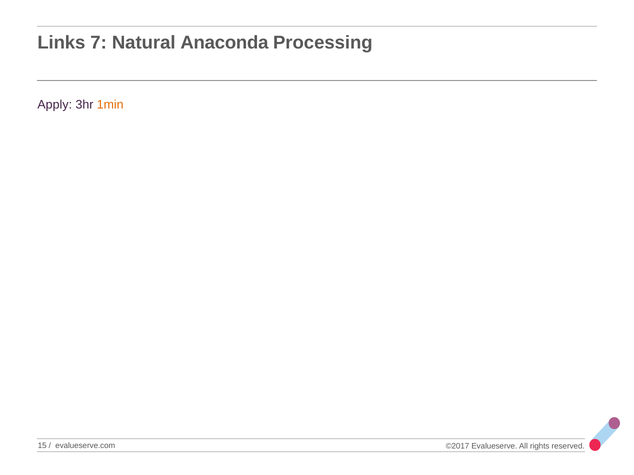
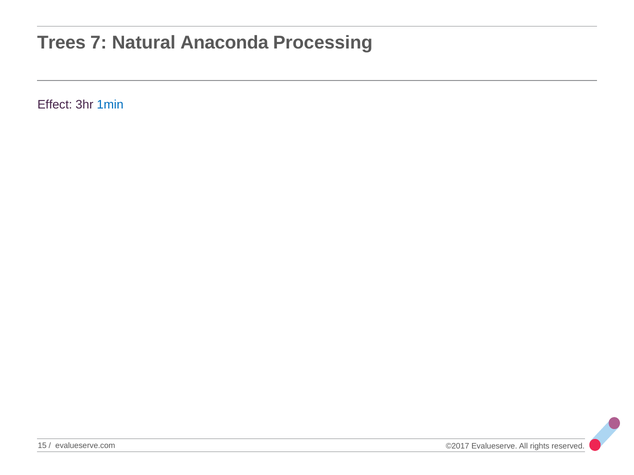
Links: Links -> Trees
Apply: Apply -> Effect
1min colour: orange -> blue
